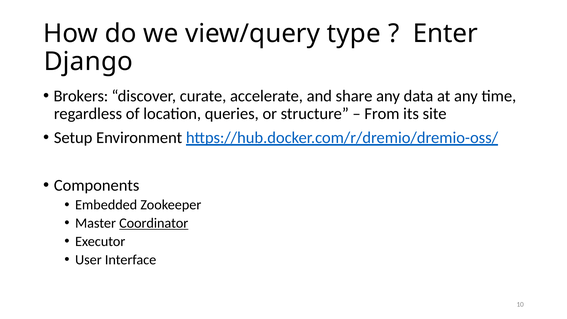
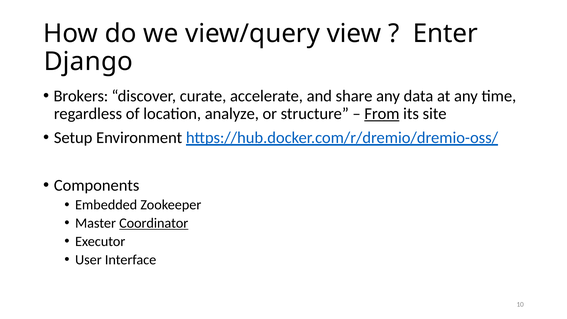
type: type -> view
queries: queries -> analyze
From underline: none -> present
